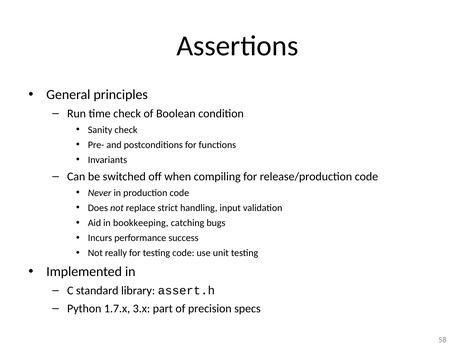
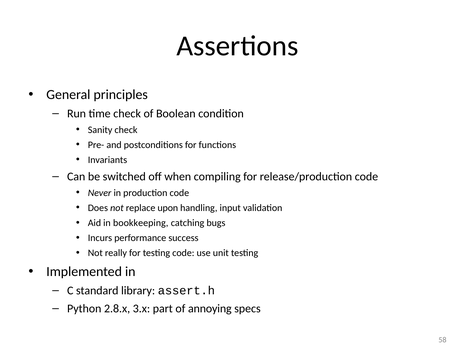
strict: strict -> upon
1.7.x: 1.7.x -> 2.8.x
precision: precision -> annoying
